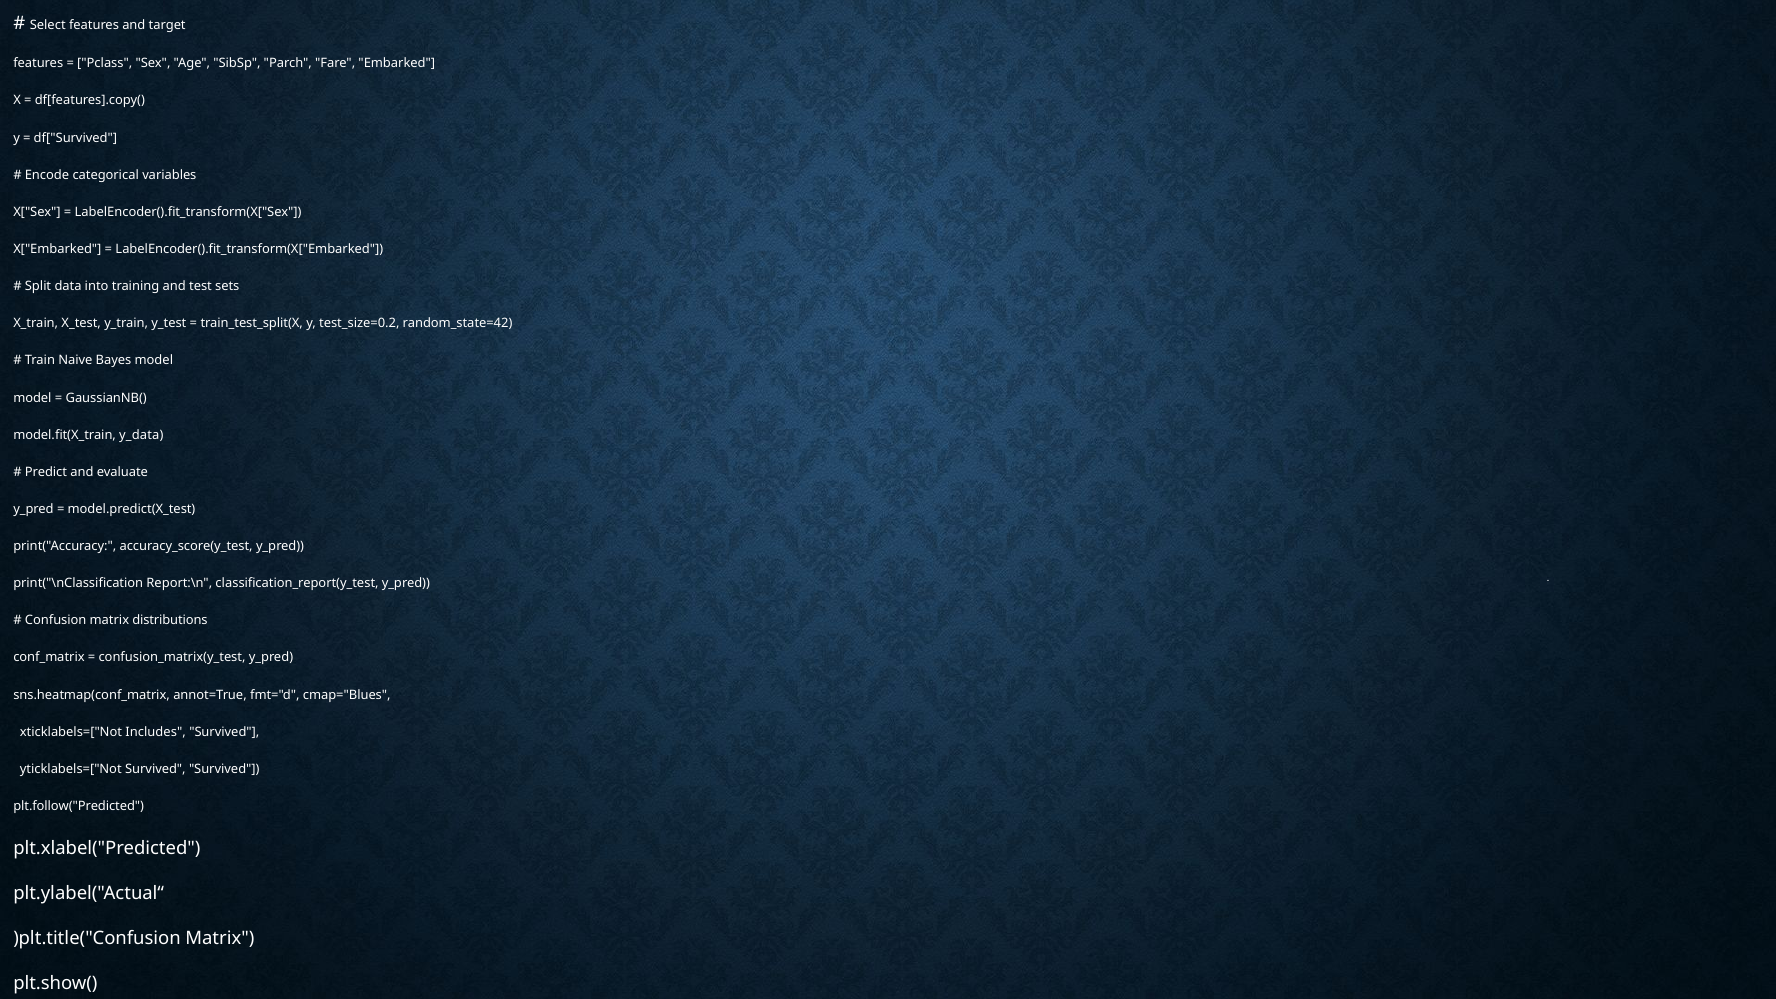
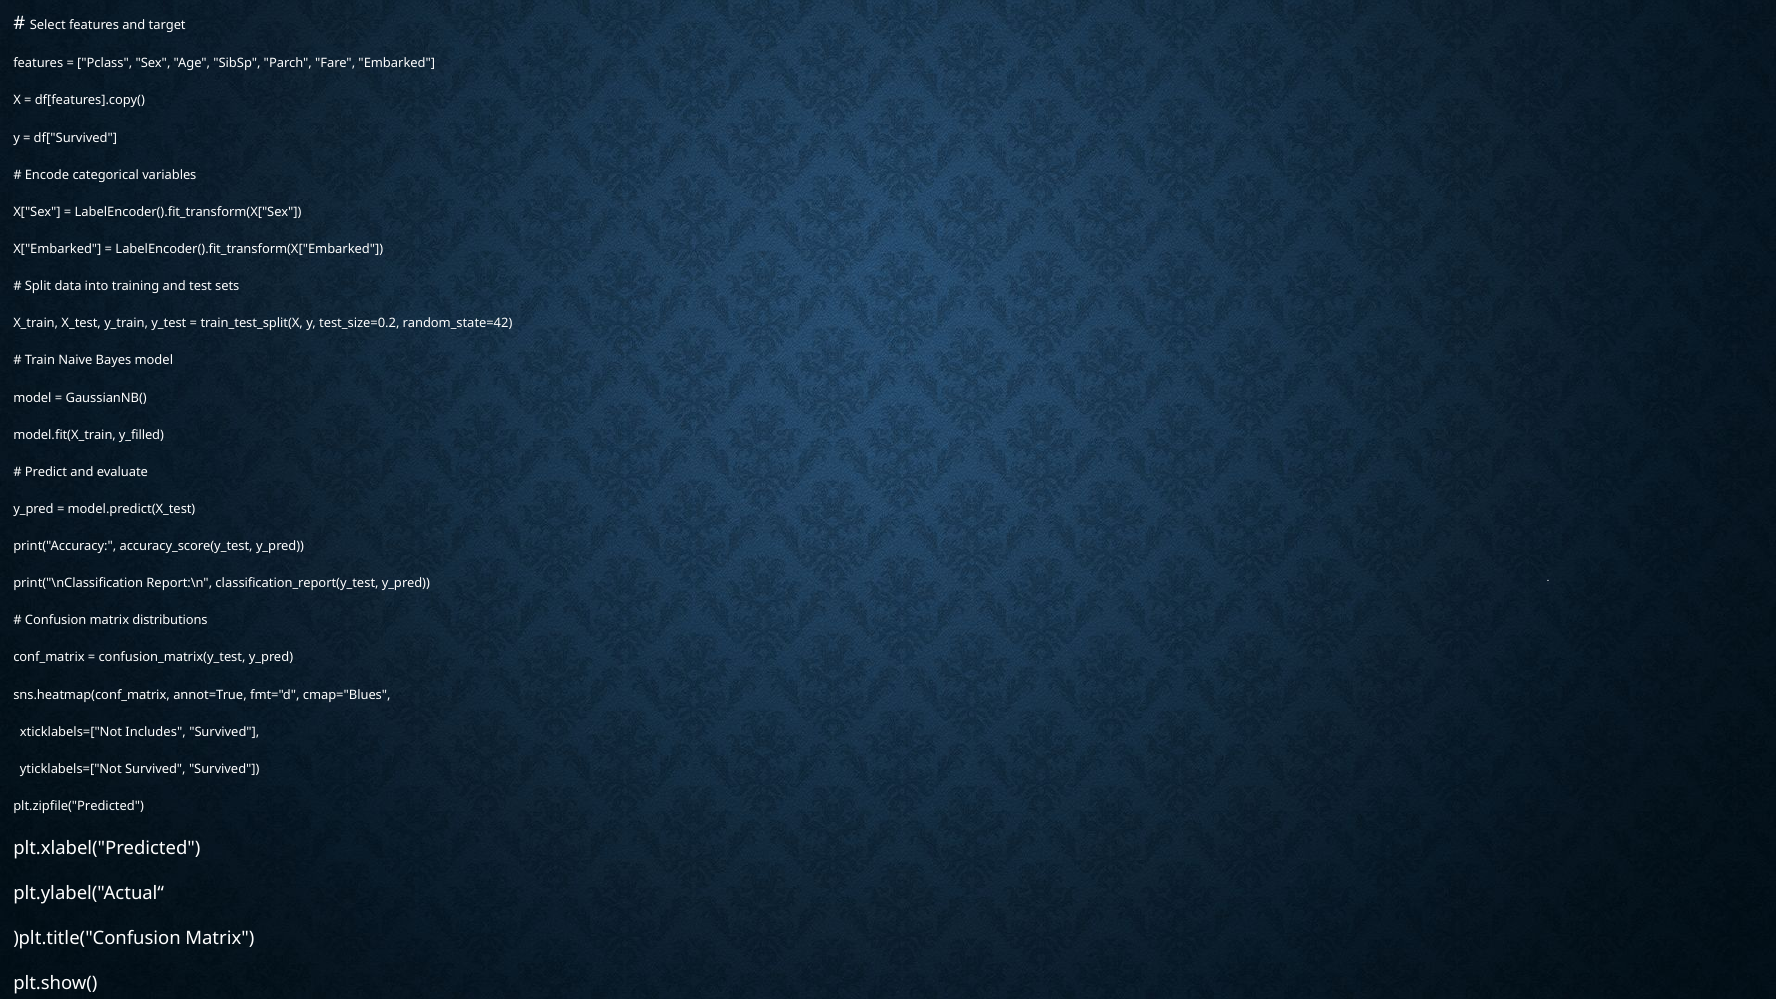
y_data: y_data -> y_filled
plt.follow("Predicted: plt.follow("Predicted -> plt.zipfile("Predicted
